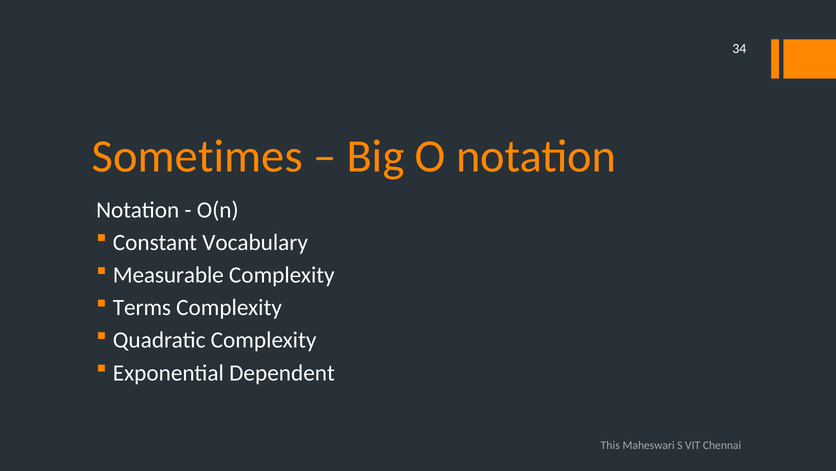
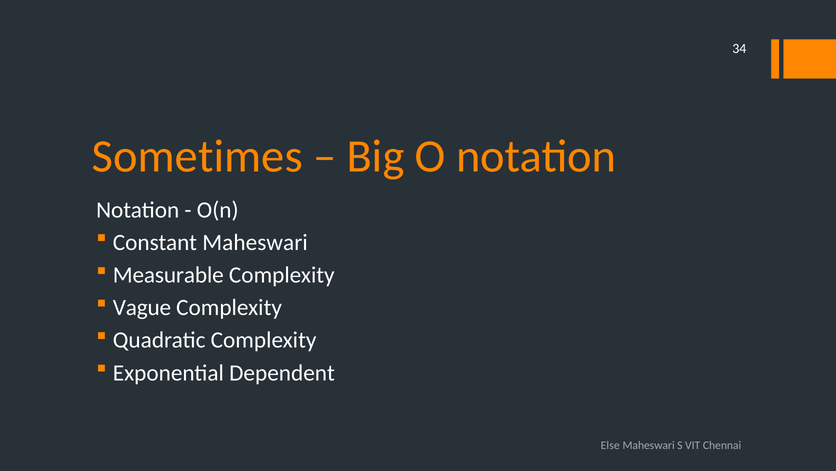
Constant Vocabulary: Vocabulary -> Maheswari
Terms: Terms -> Vague
This: This -> Else
